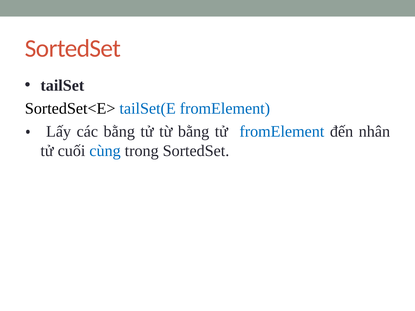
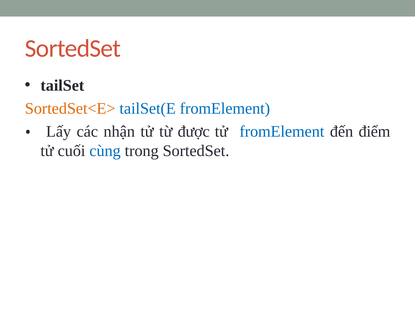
SortedSet<E> colour: black -> orange
các bằng: bằng -> nhận
từ bằng: bằng -> được
nhân: nhân -> điểm
